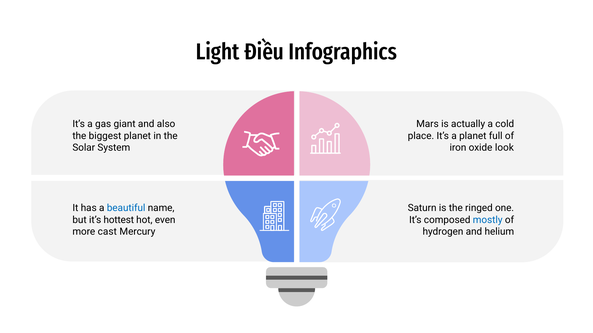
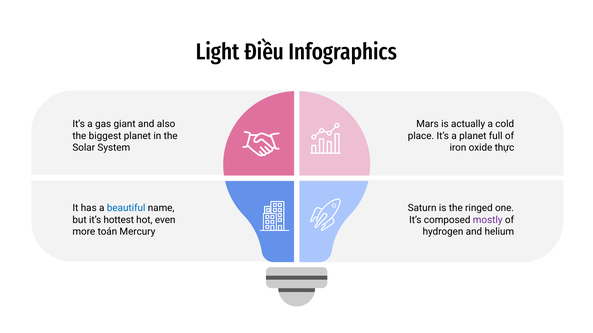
look: look -> thực
mostly colour: blue -> purple
cast: cast -> toán
